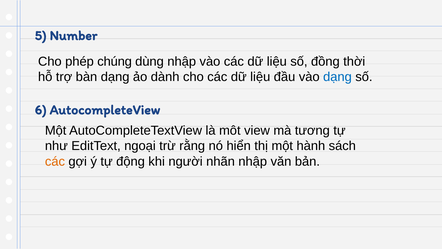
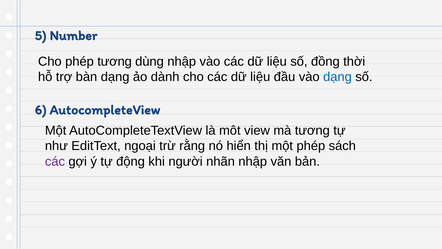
phép chúng: chúng -> tương
một hành: hành -> phép
các at (55, 161) colour: orange -> purple
